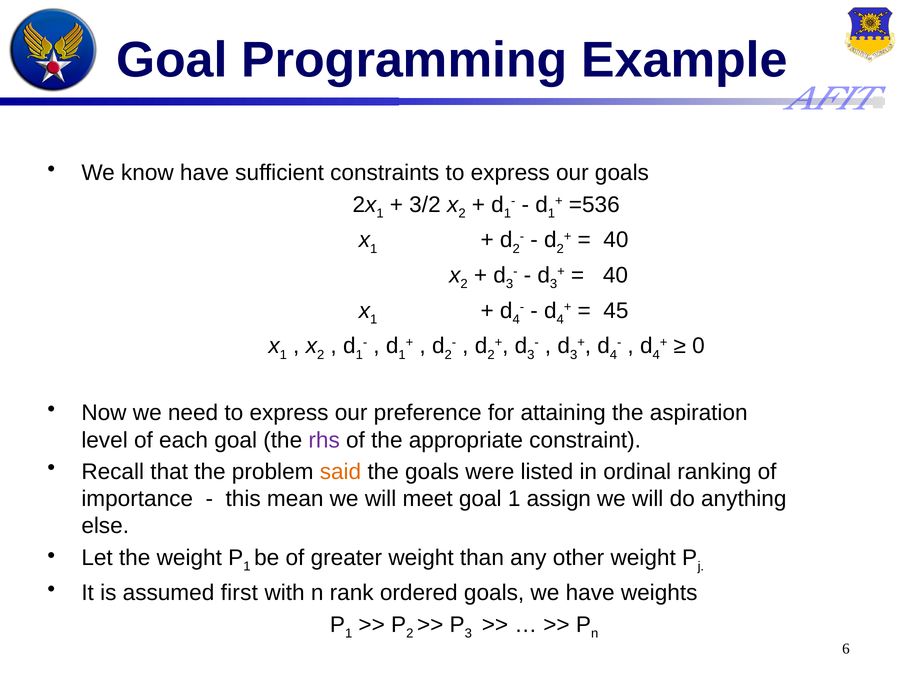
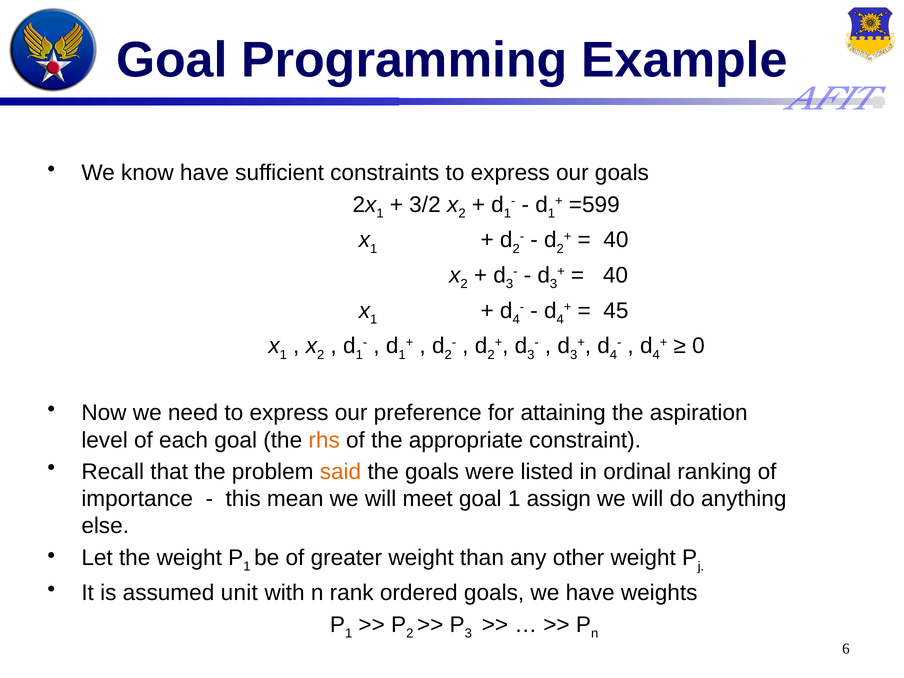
=536: =536 -> =599
rhs colour: purple -> orange
first: first -> unit
